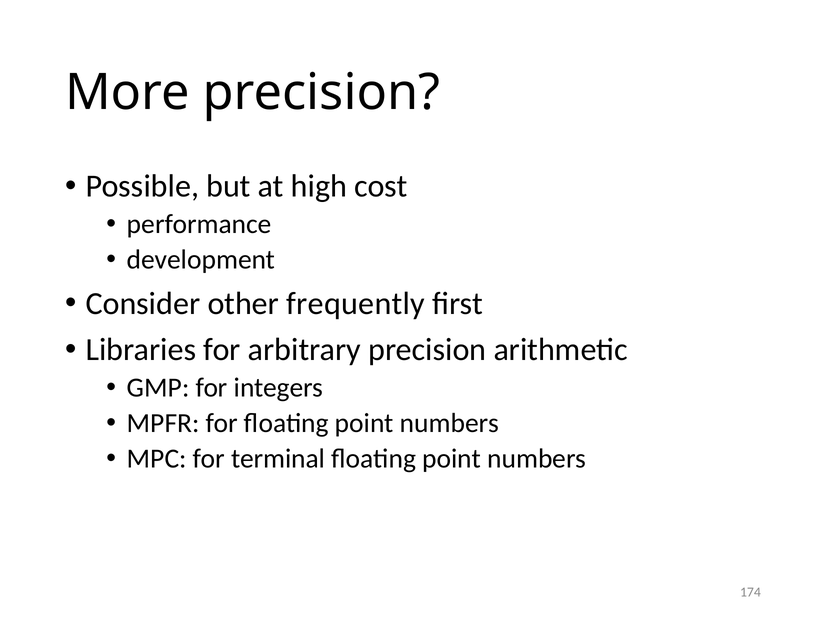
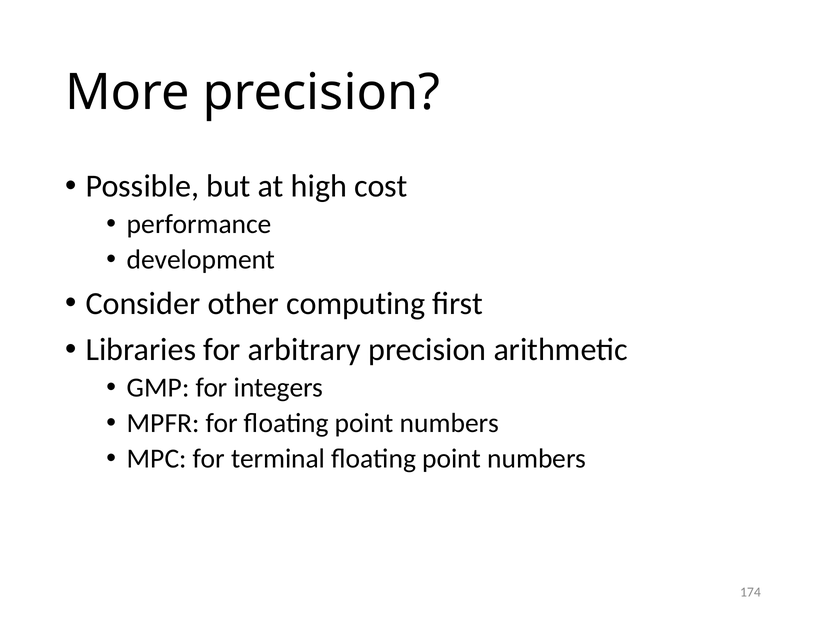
frequently: frequently -> computing
